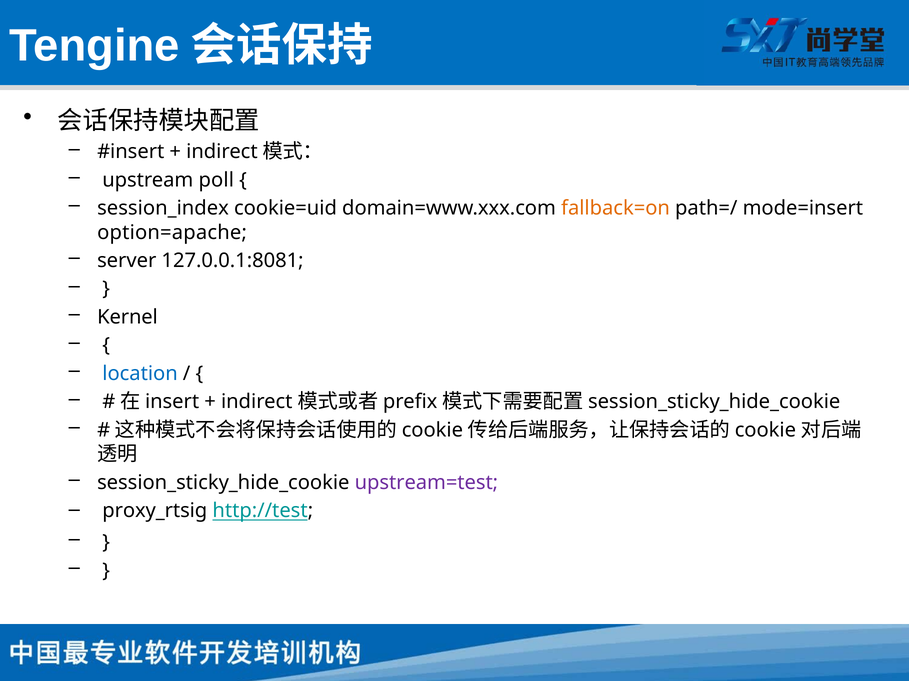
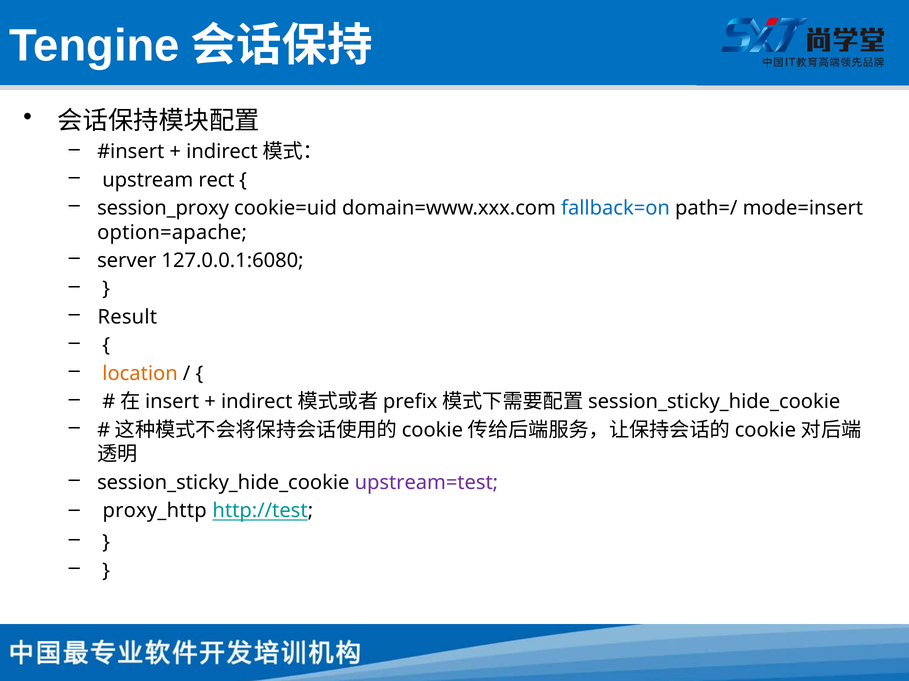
poll: poll -> rect
session_index: session_index -> session_proxy
fallback=on colour: orange -> blue
127.0.0.1:8081: 127.0.0.1:8081 -> 127.0.0.1:6080
Kernel: Kernel -> Result
location colour: blue -> orange
proxy_rtsig: proxy_rtsig -> proxy_http
